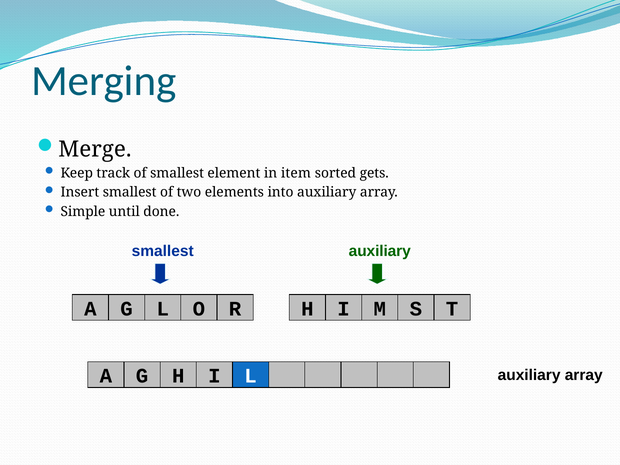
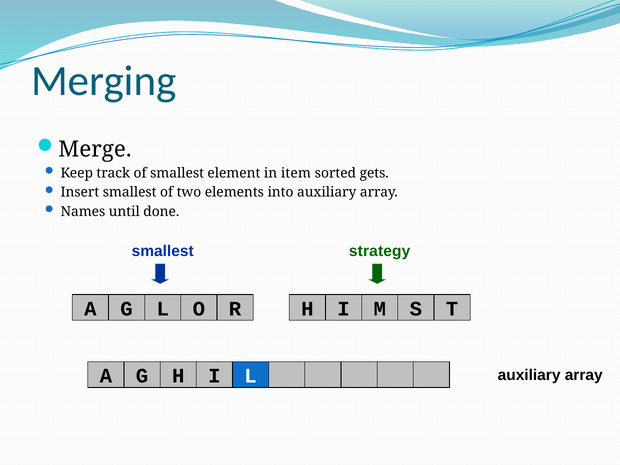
Simple: Simple -> Names
smallest auxiliary: auxiliary -> strategy
